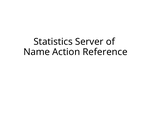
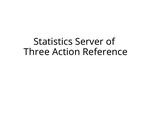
Name: Name -> Three
